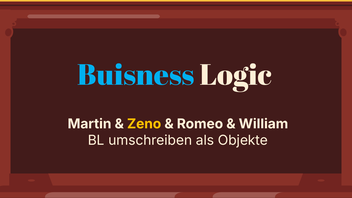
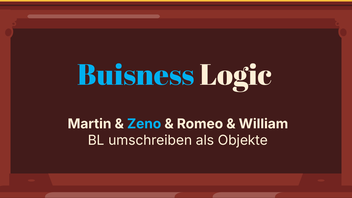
Zeno colour: yellow -> light blue
